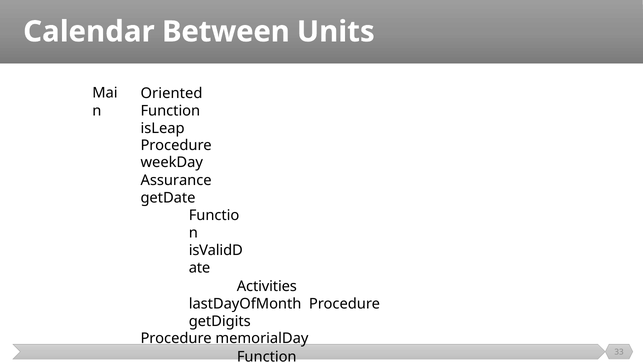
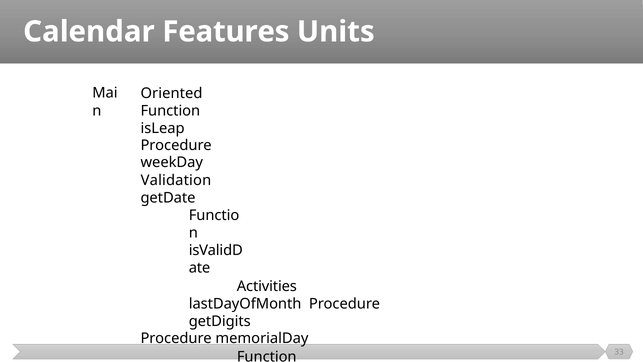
Between: Between -> Features
Assurance: Assurance -> Validation
